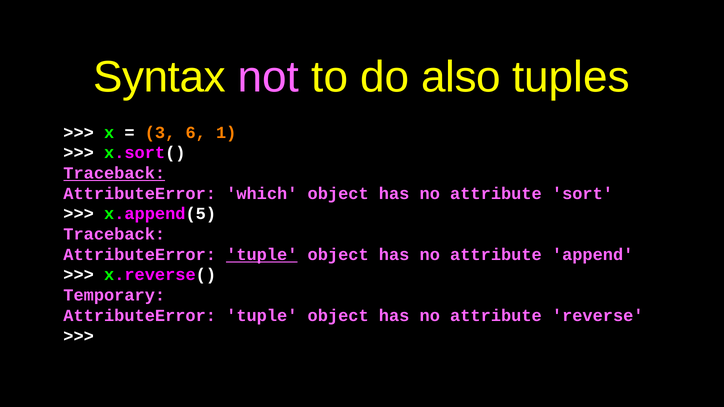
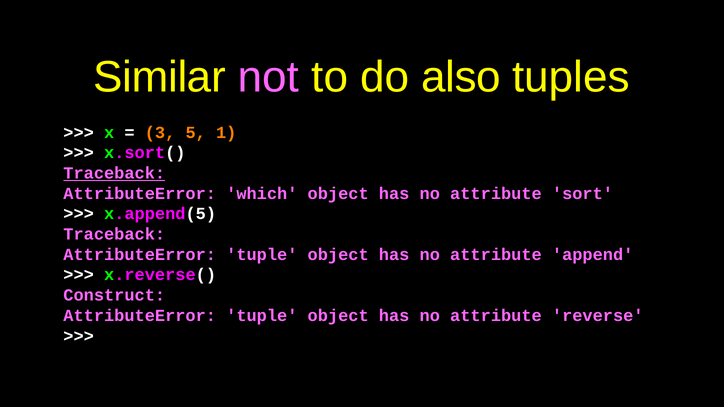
Syntax: Syntax -> Similar
6: 6 -> 5
tuple at (262, 255) underline: present -> none
Temporary: Temporary -> Construct
